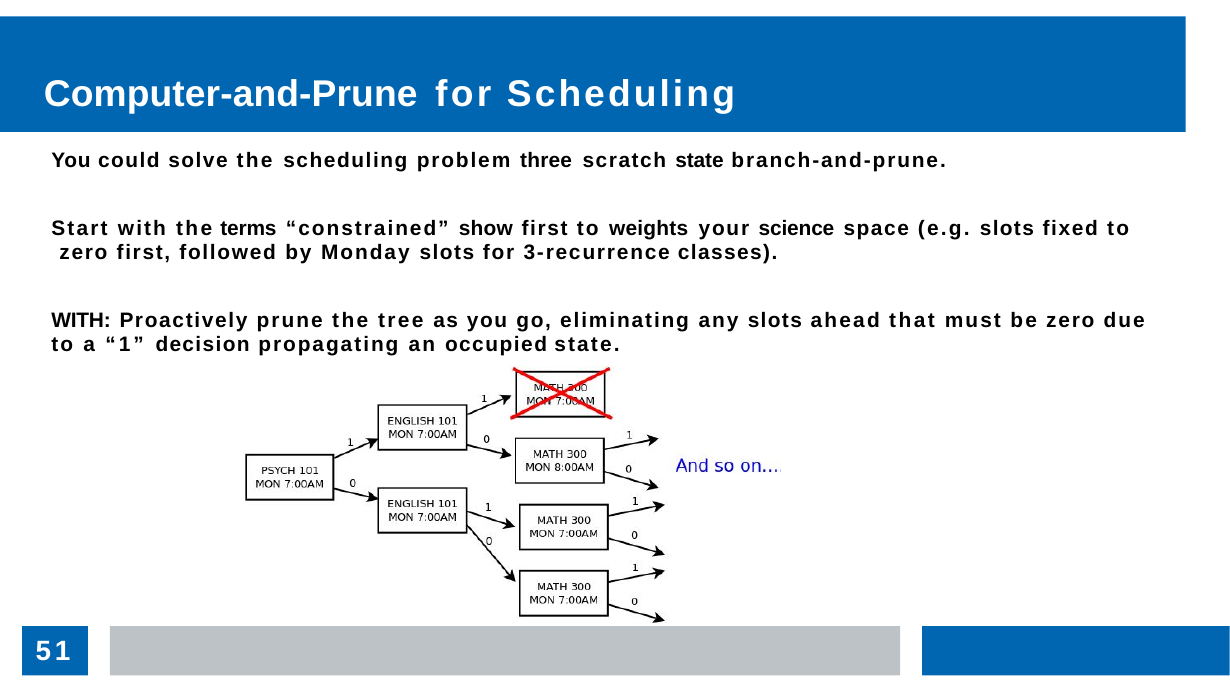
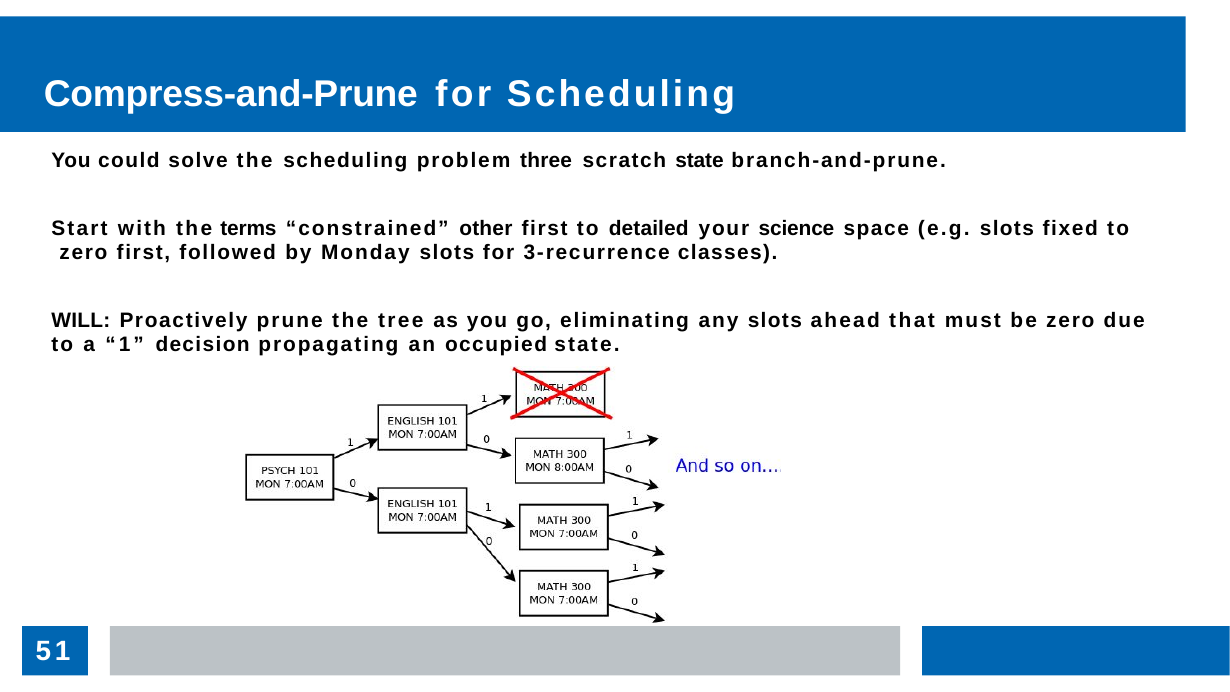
Computer-and-Prune: Computer-and-Prune -> Compress-and-Prune
show: show -> other
weights: weights -> detailed
WITH at (81, 320): WITH -> WILL
